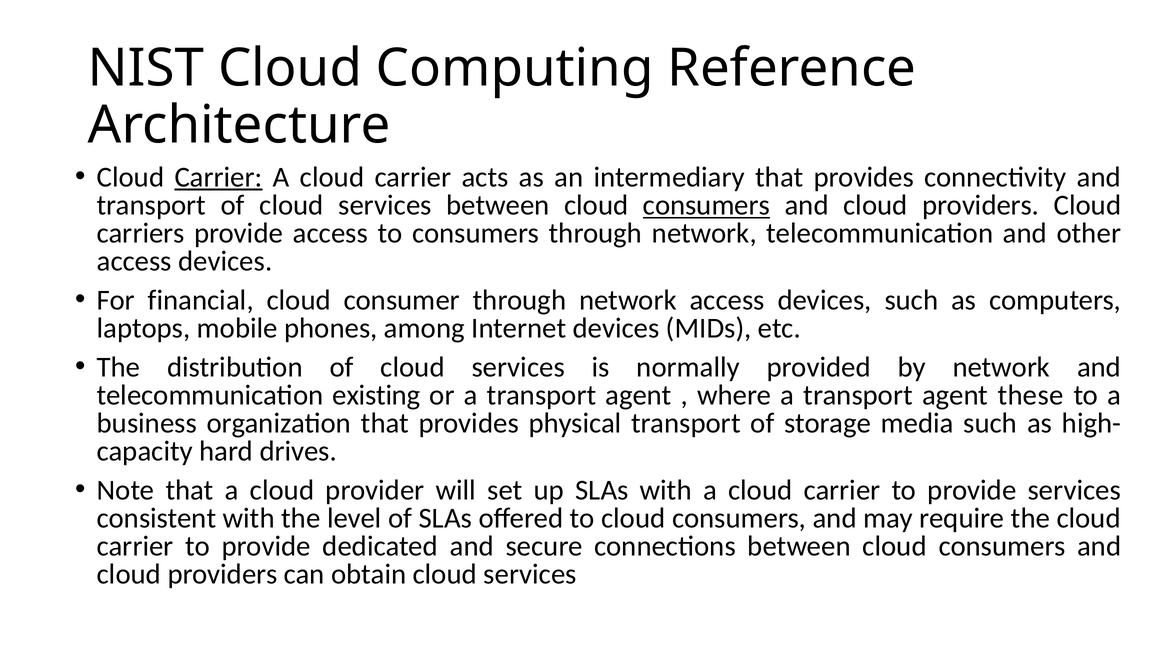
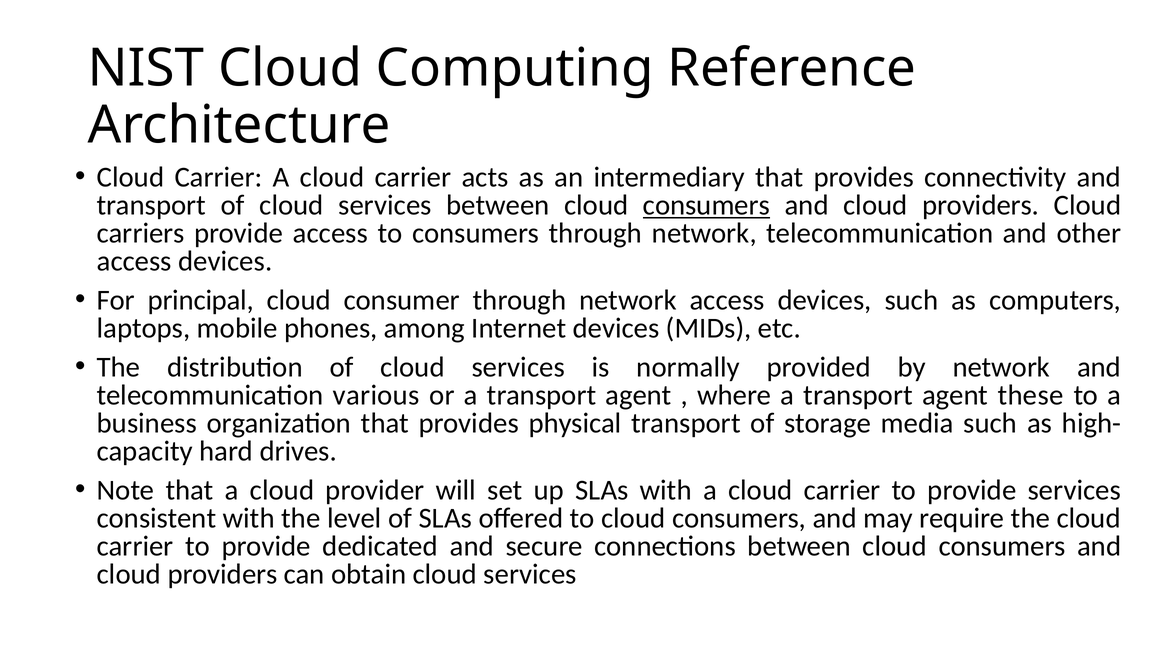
Carrier at (219, 177) underline: present -> none
financial: financial -> principal
existing: existing -> various
